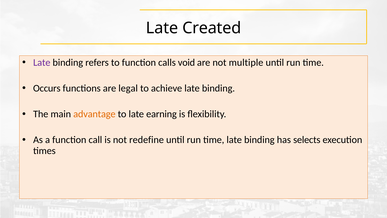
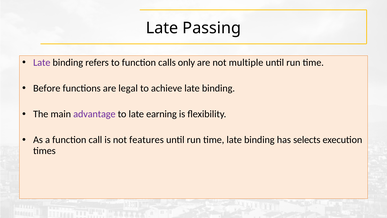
Created: Created -> Passing
void: void -> only
Occurs: Occurs -> Before
advantage colour: orange -> purple
redefine: redefine -> features
